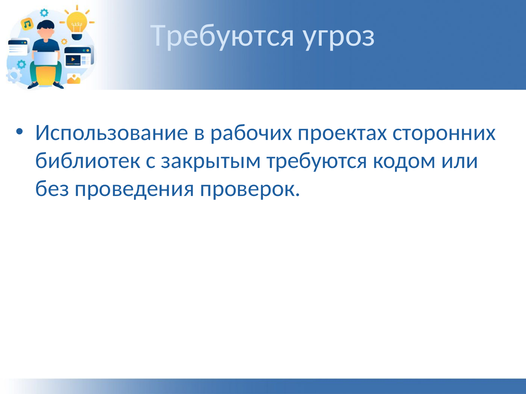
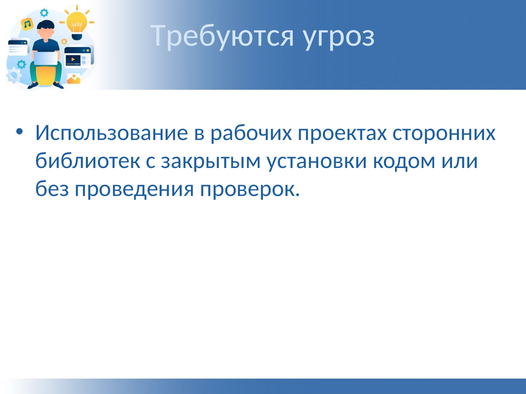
закрытым требуются: требуются -> установки
